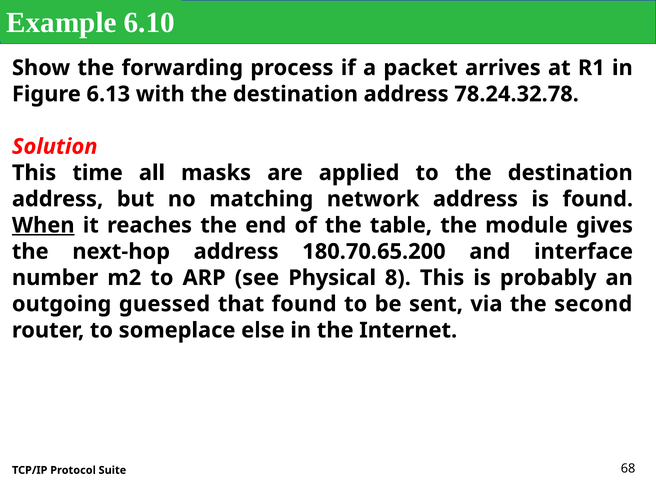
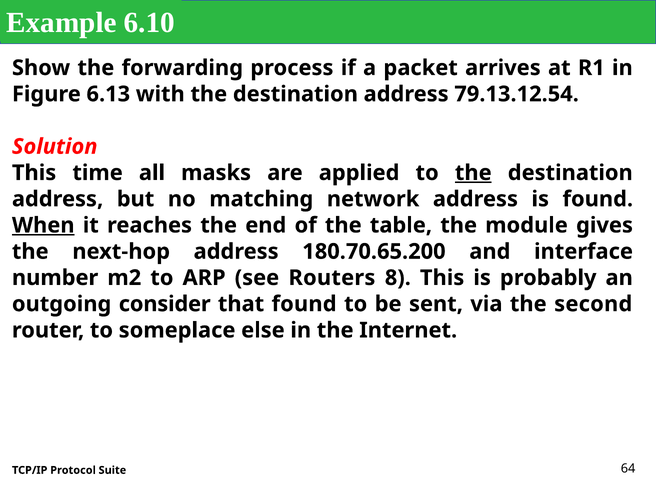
78.24.32.78: 78.24.32.78 -> 79.13.12.54
the at (473, 173) underline: none -> present
Physical: Physical -> Routers
guessed: guessed -> consider
68: 68 -> 64
